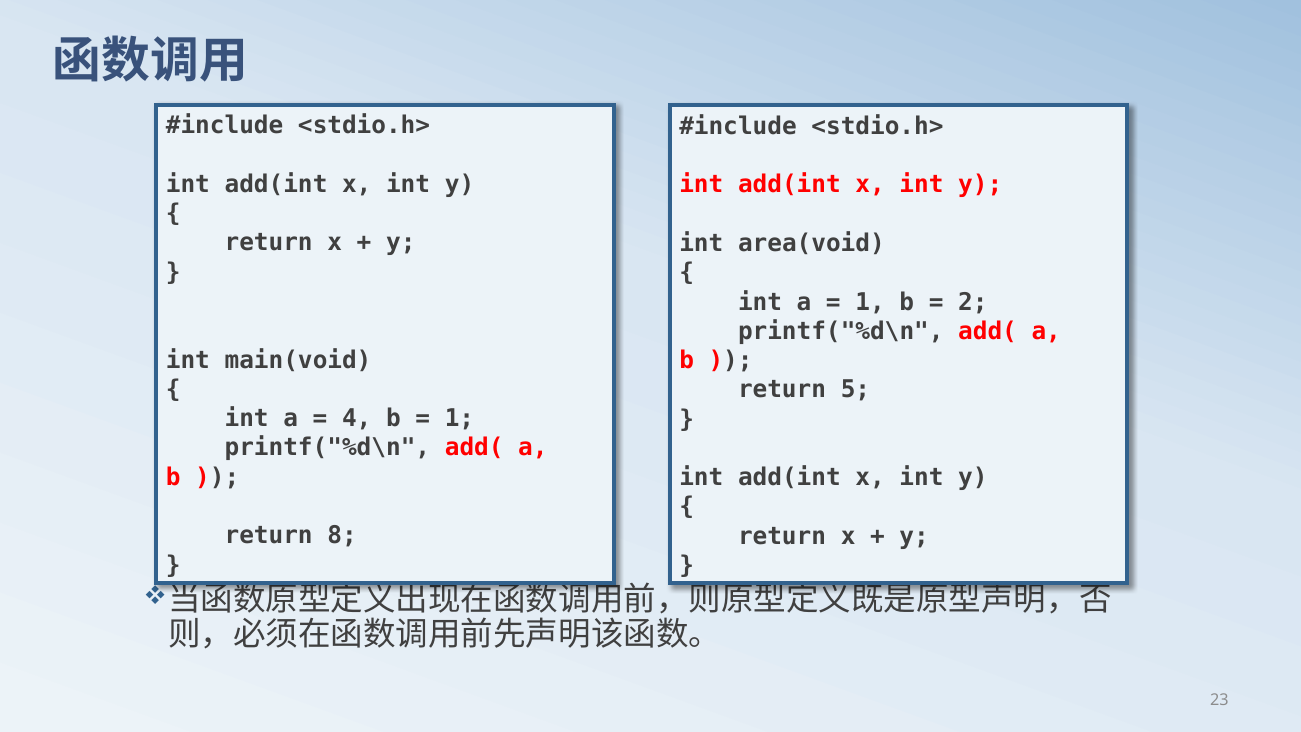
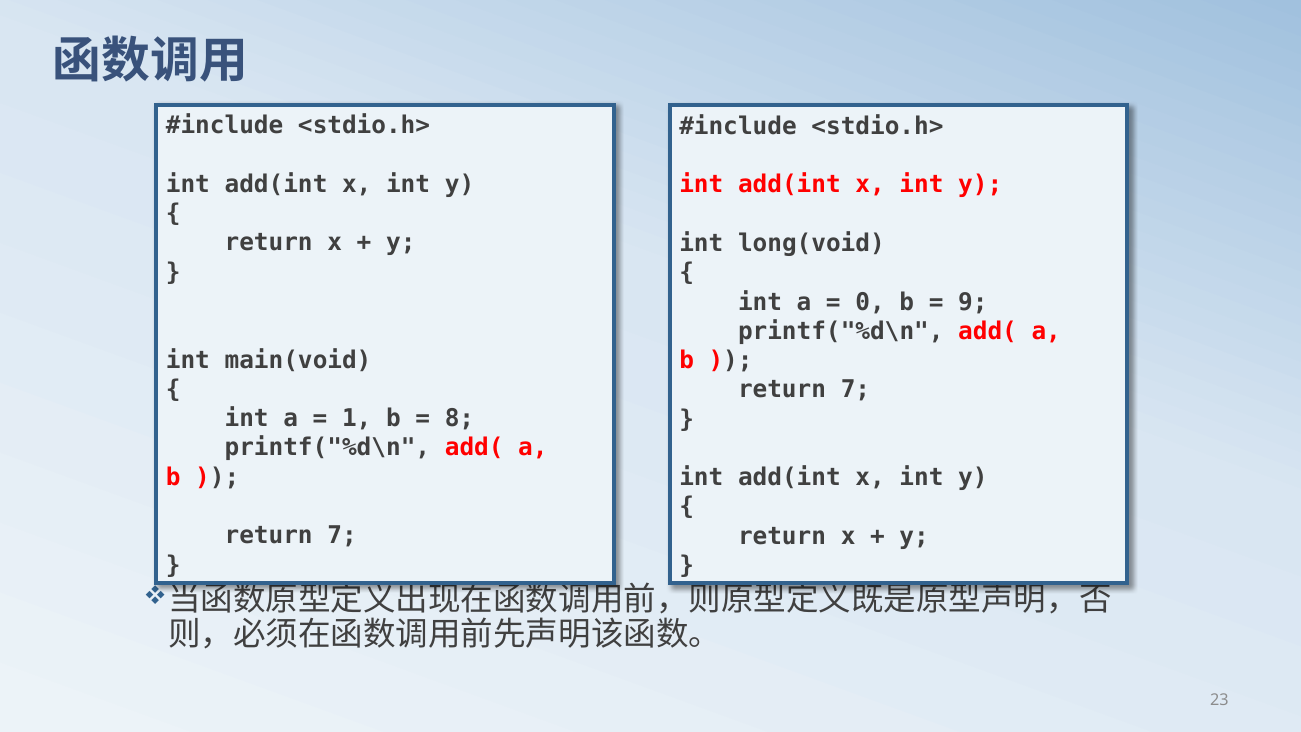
area(void: area(void -> long(void
1 at (870, 302): 1 -> 0
2: 2 -> 9
5 at (855, 390): 5 -> 7
4: 4 -> 1
1 at (459, 419): 1 -> 8
8 at (342, 536): 8 -> 7
